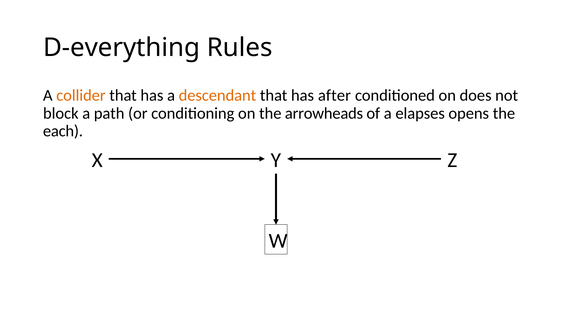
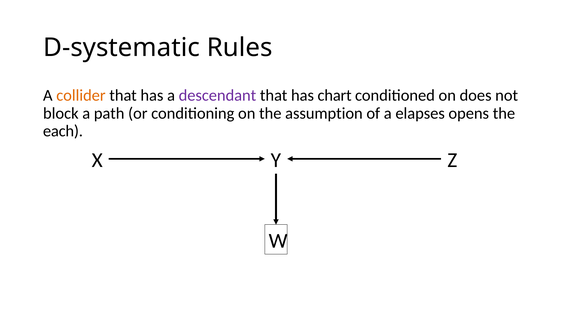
D-everything: D-everything -> D-systematic
descendant colour: orange -> purple
after: after -> chart
arrowheads: arrowheads -> assumption
